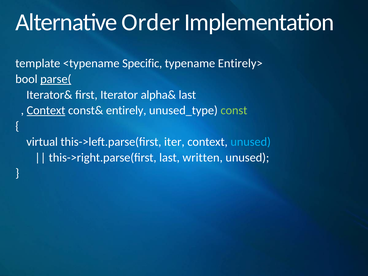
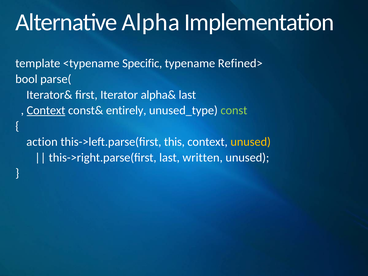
Order: Order -> Alpha
Entirely>: Entirely> -> Refined>
parse( underline: present -> none
virtual: virtual -> action
iter: iter -> this
unused at (251, 142) colour: light blue -> yellow
